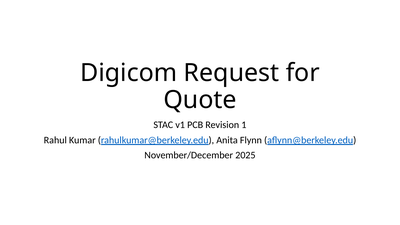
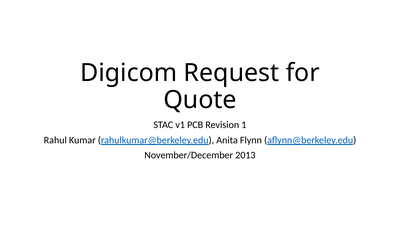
2025: 2025 -> 2013
